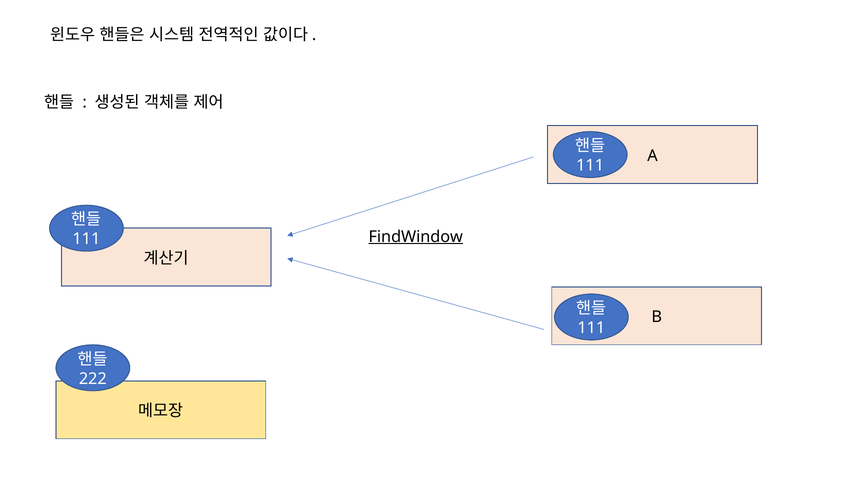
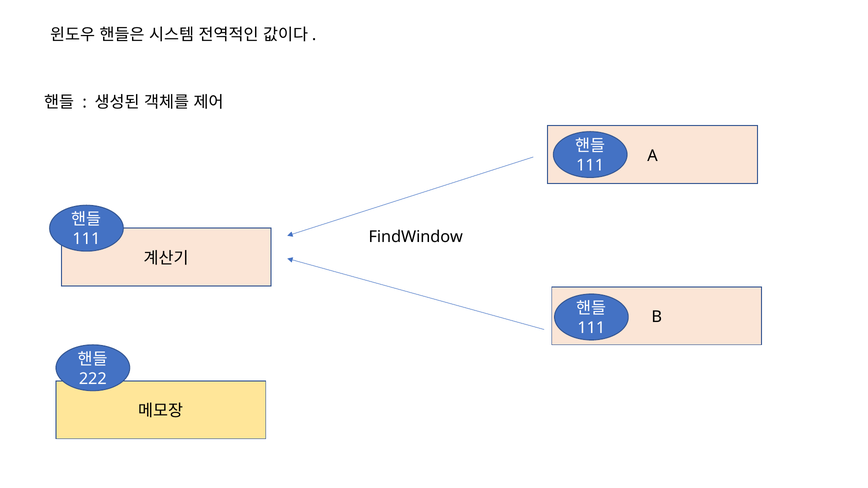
FindWindow underline: present -> none
